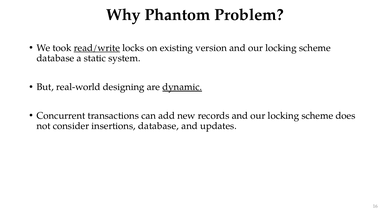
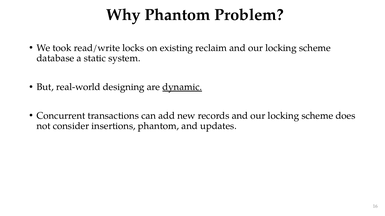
read/write underline: present -> none
version: version -> reclaim
insertions database: database -> phantom
